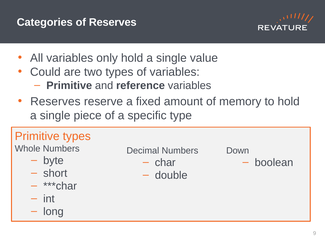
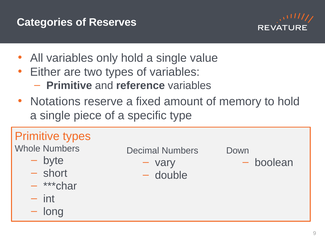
Could: Could -> Either
Reserves at (55, 101): Reserves -> Notations
char: char -> vary
